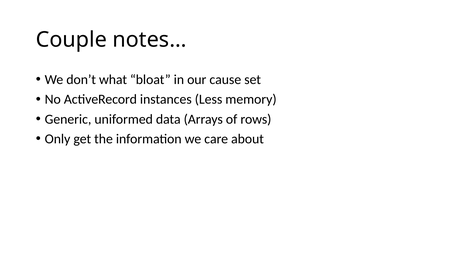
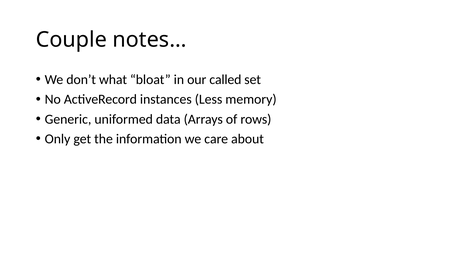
cause: cause -> called
